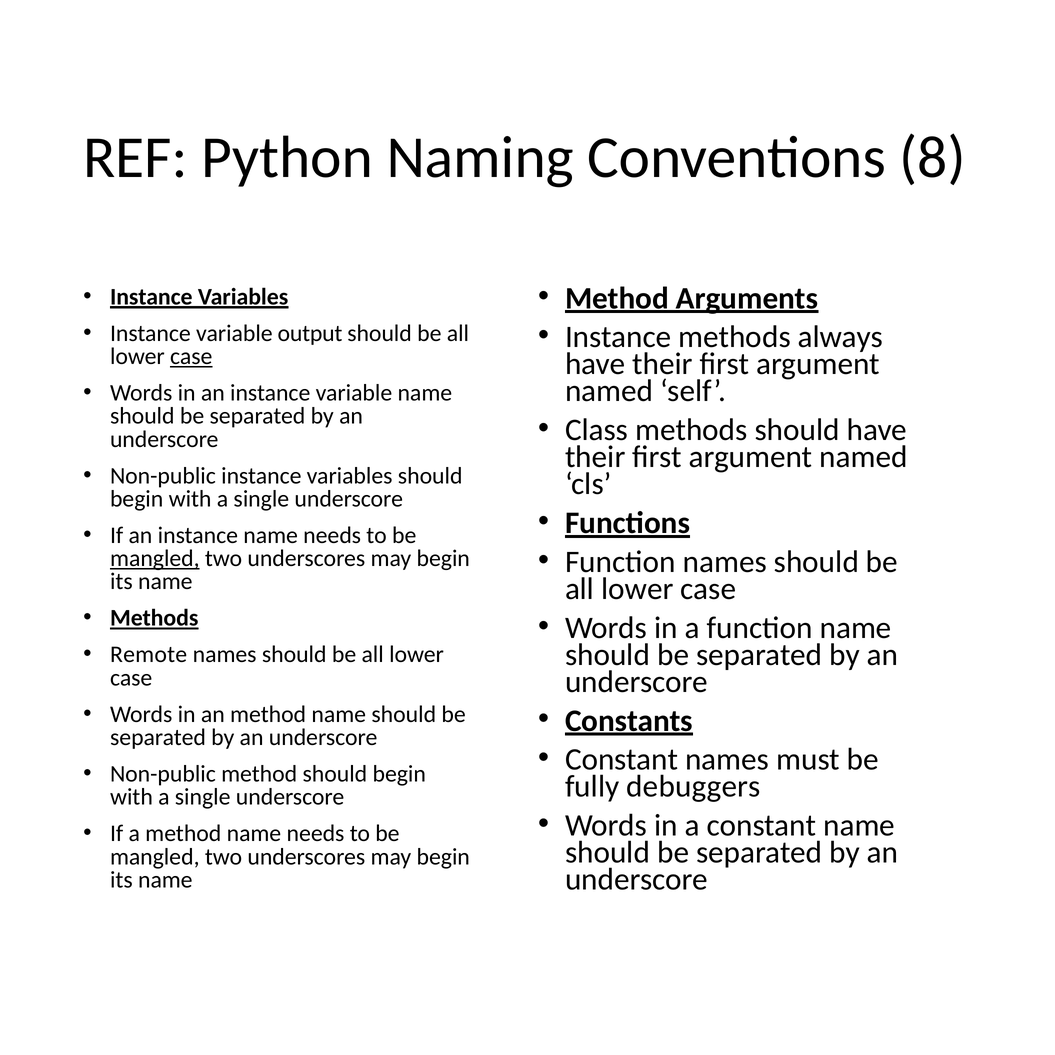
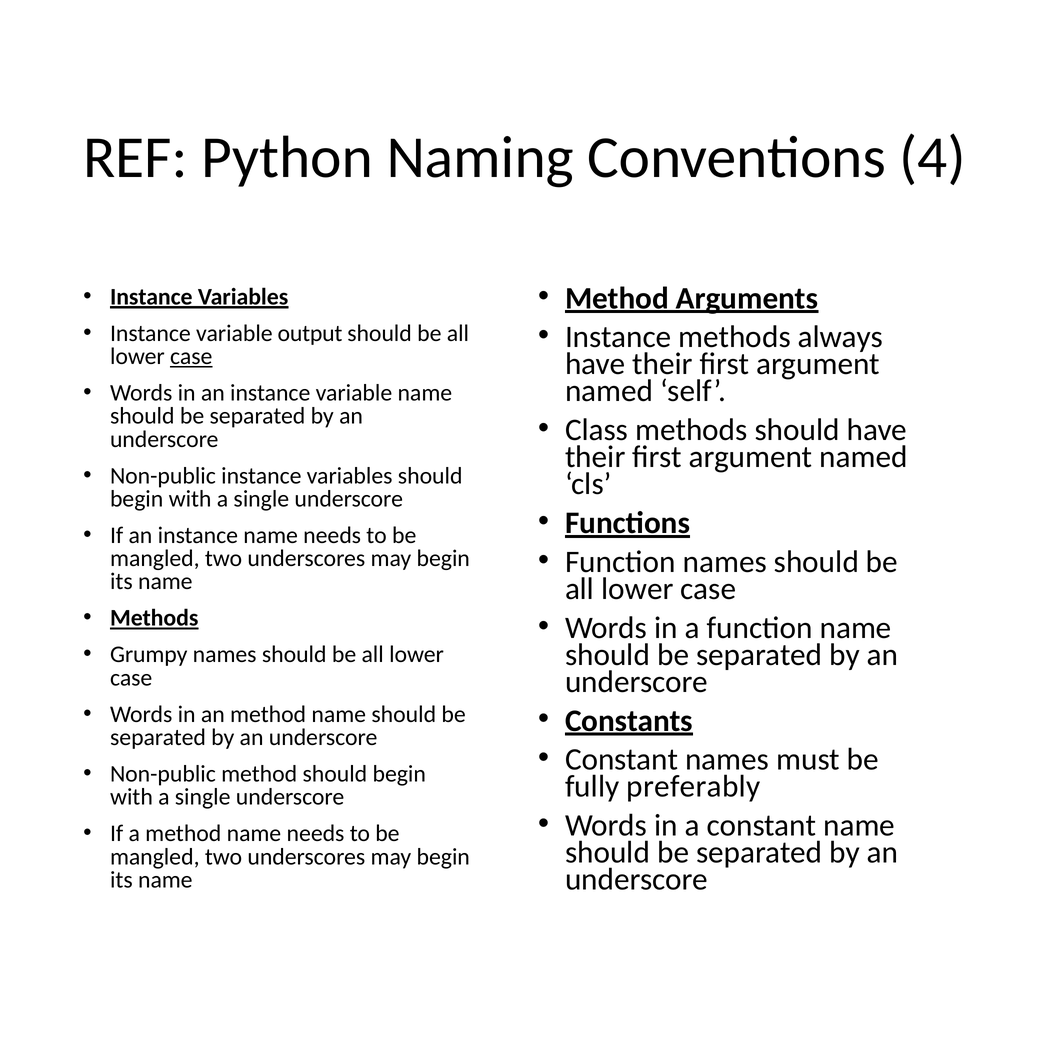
8: 8 -> 4
mangled at (155, 559) underline: present -> none
Remote: Remote -> Grumpy
debuggers: debuggers -> preferably
